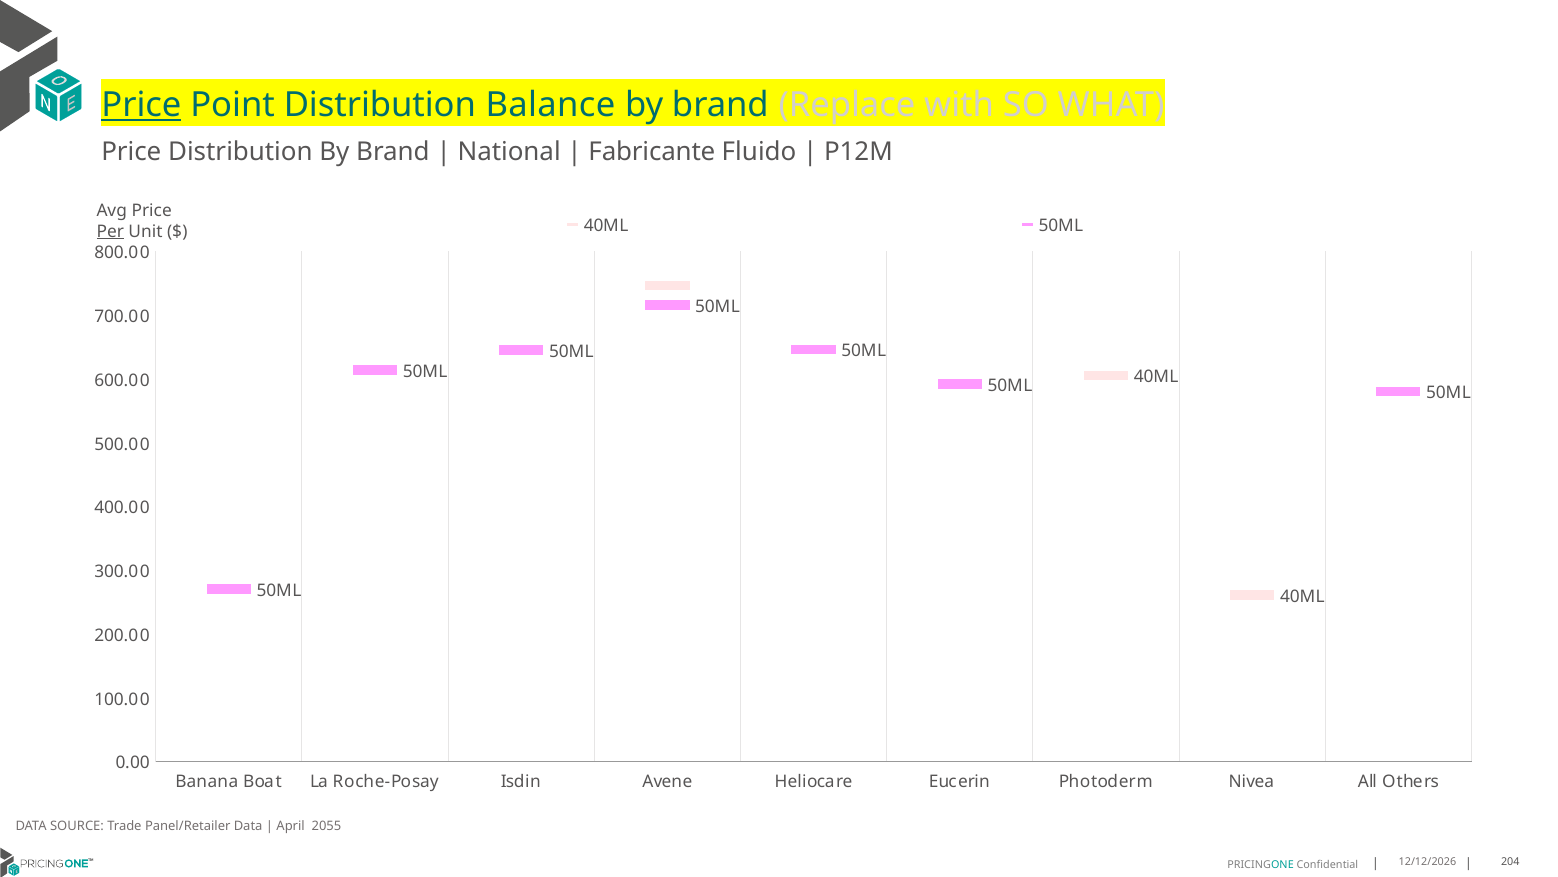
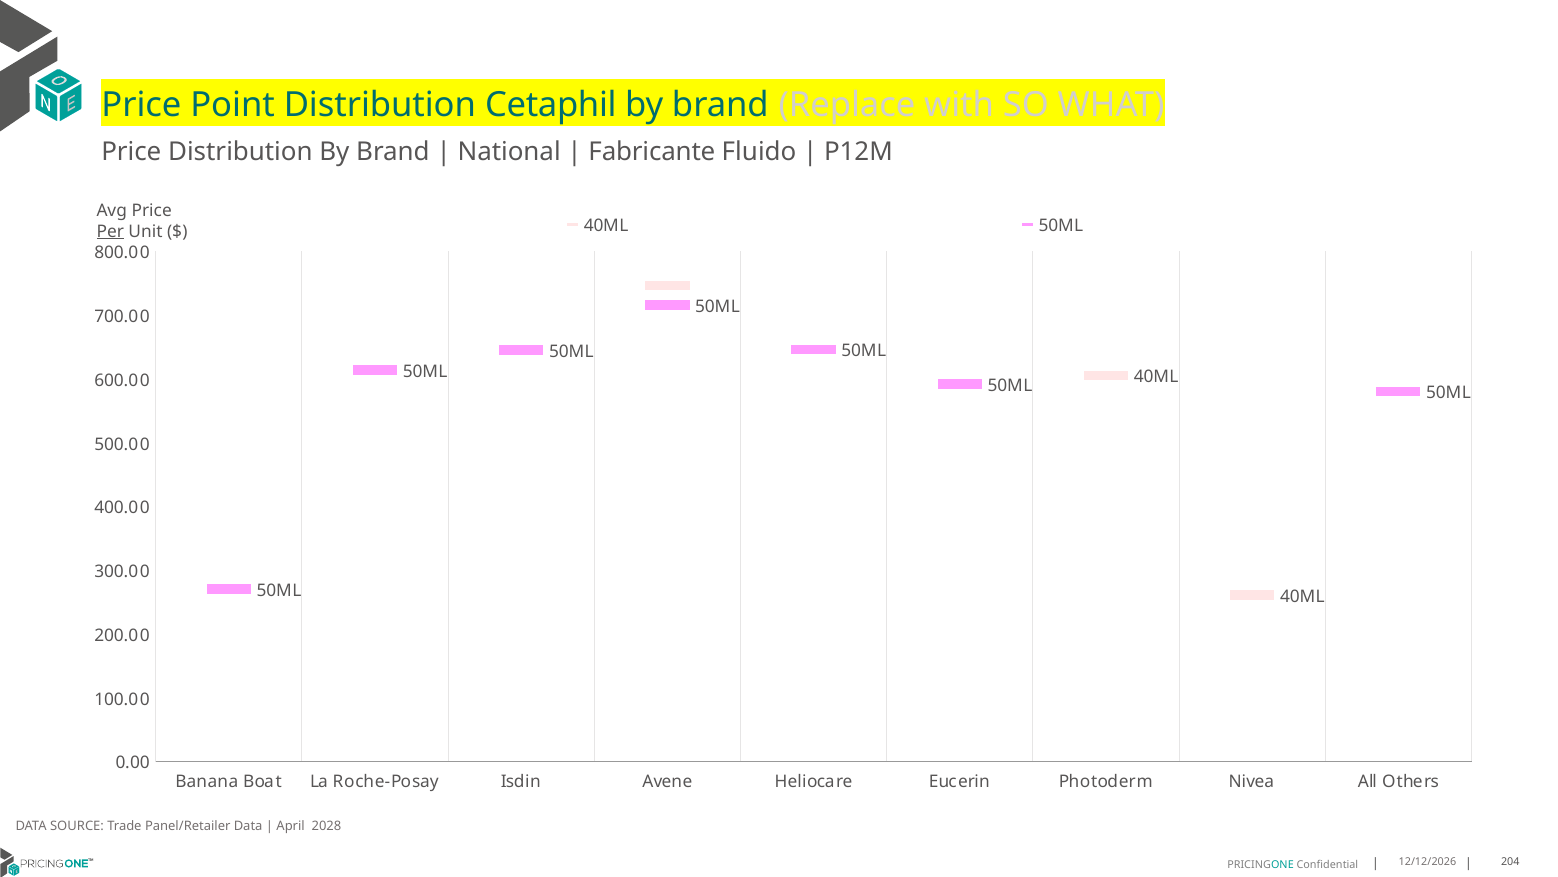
Price at (141, 105) underline: present -> none
Balance: Balance -> Cetaphil
2055: 2055 -> 2028
